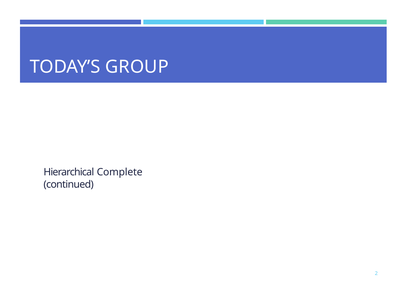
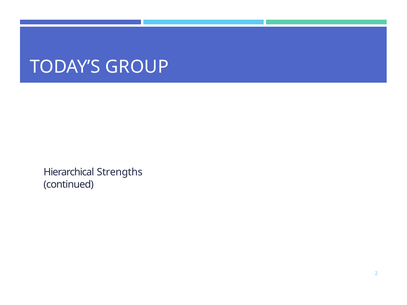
Complete: Complete -> Strengths
